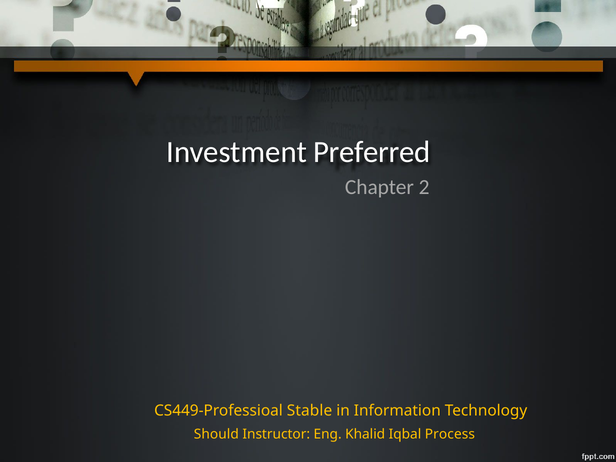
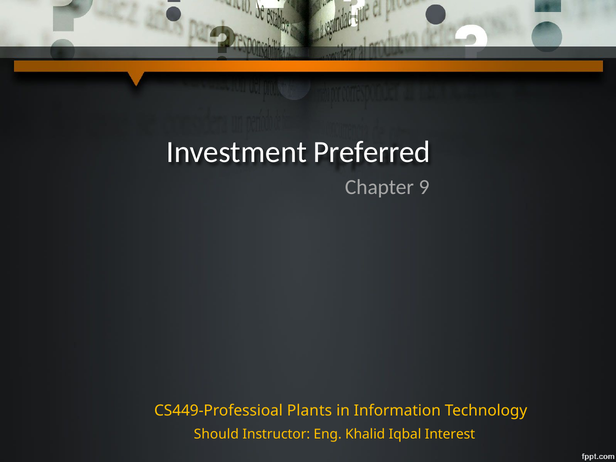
2: 2 -> 9
Stable: Stable -> Plants
Process: Process -> Interest
